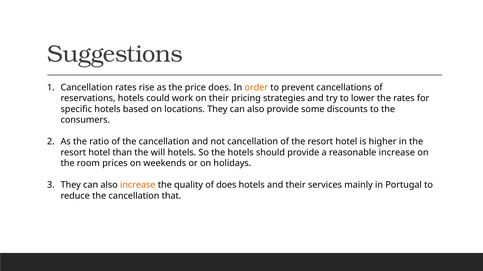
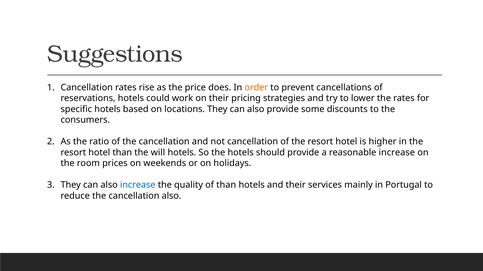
increase at (138, 185) colour: orange -> blue
of does: does -> than
cancellation that: that -> also
